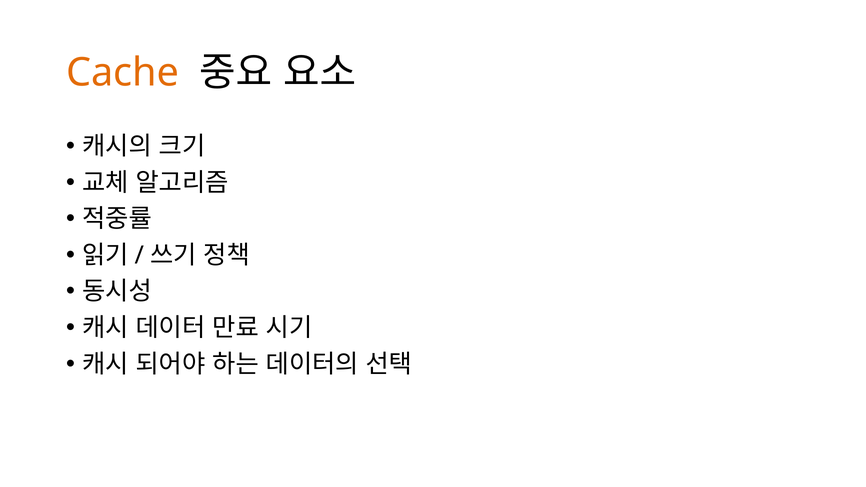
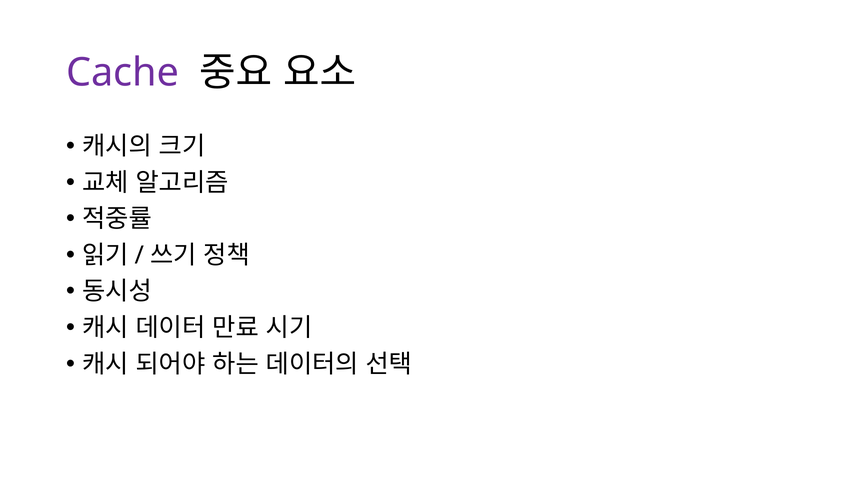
Cache colour: orange -> purple
